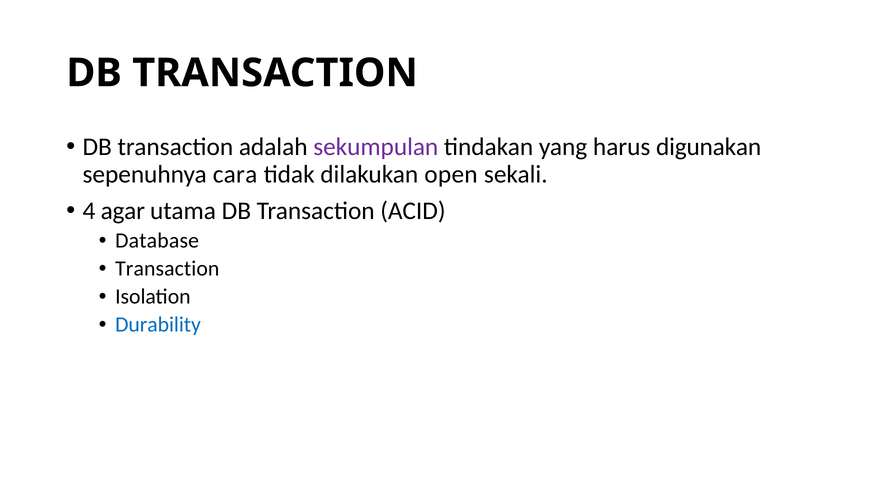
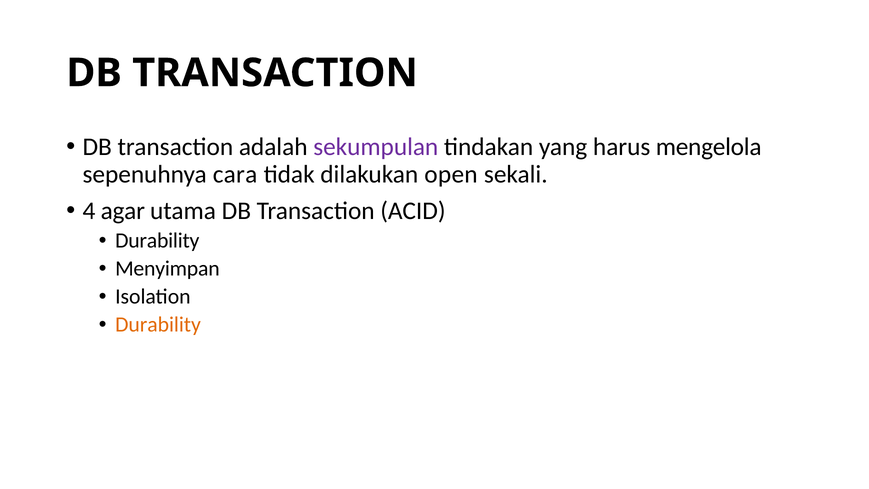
digunakan: digunakan -> mengelola
Database at (157, 241): Database -> Durability
Transaction at (167, 269): Transaction -> Menyimpan
Durability at (158, 325) colour: blue -> orange
